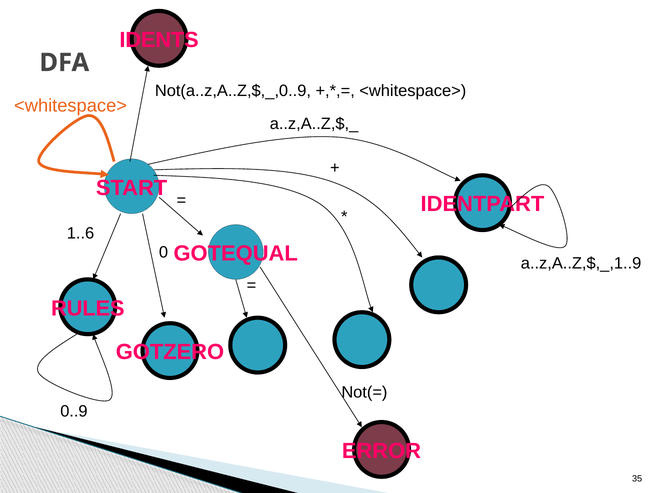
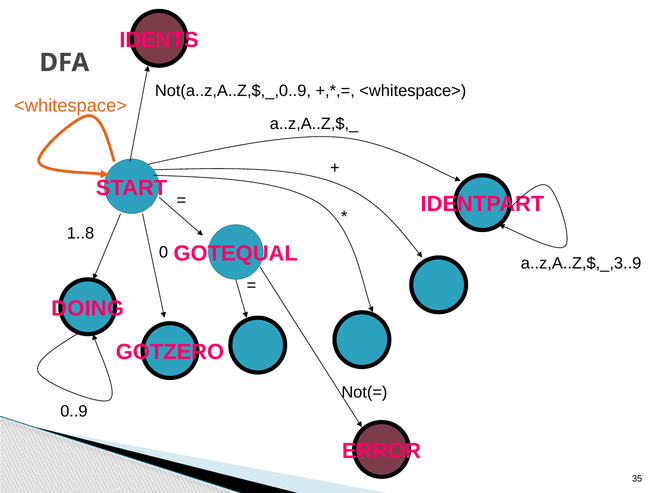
1..6: 1..6 -> 1..8
a..z,A..Z,$,_,1..9: a..z,A..Z,$,_,1..9 -> a..z,A..Z,$,_,3..9
RULES: RULES -> DOING
